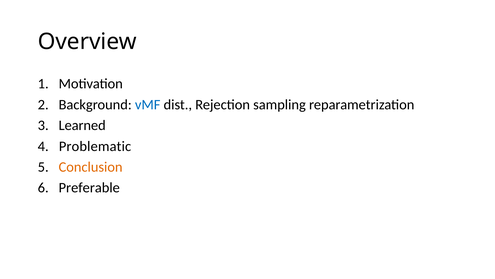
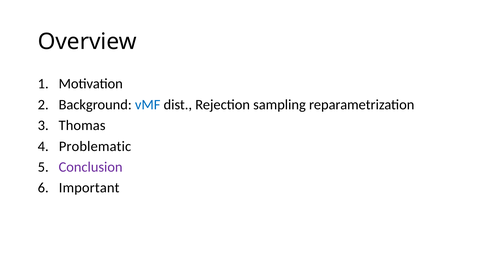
Learned: Learned -> Thomas
Conclusion colour: orange -> purple
Preferable: Preferable -> Important
